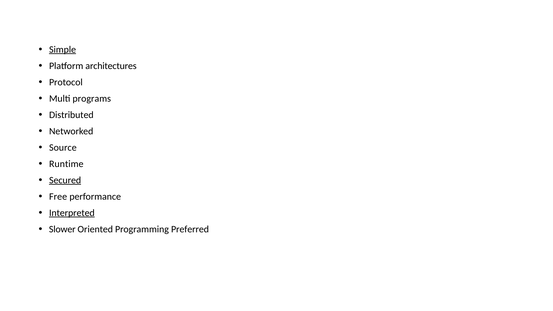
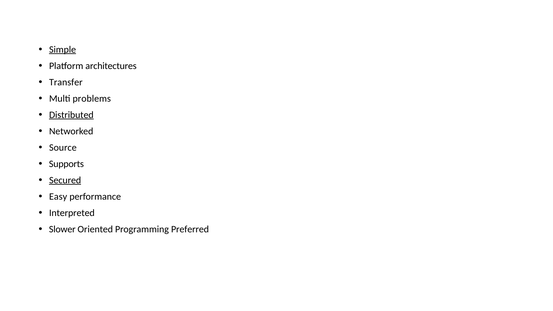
Protocol: Protocol -> Transfer
programs: programs -> problems
Distributed underline: none -> present
Runtime: Runtime -> Supports
Free: Free -> Easy
Interpreted underline: present -> none
